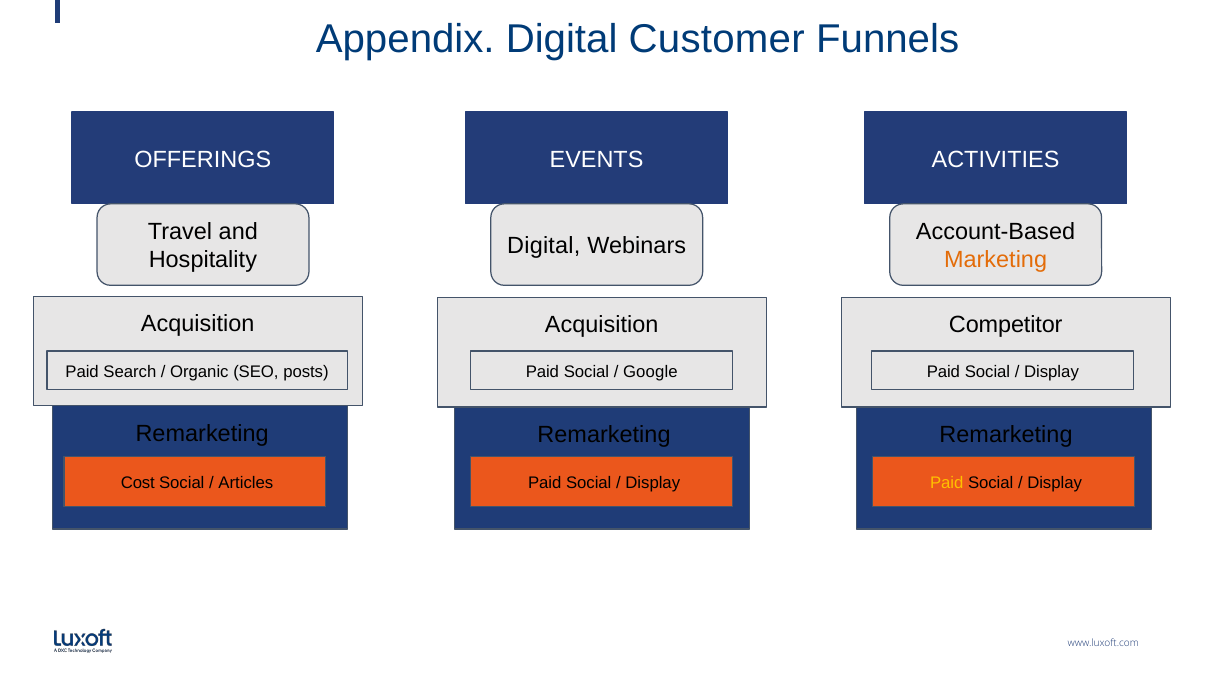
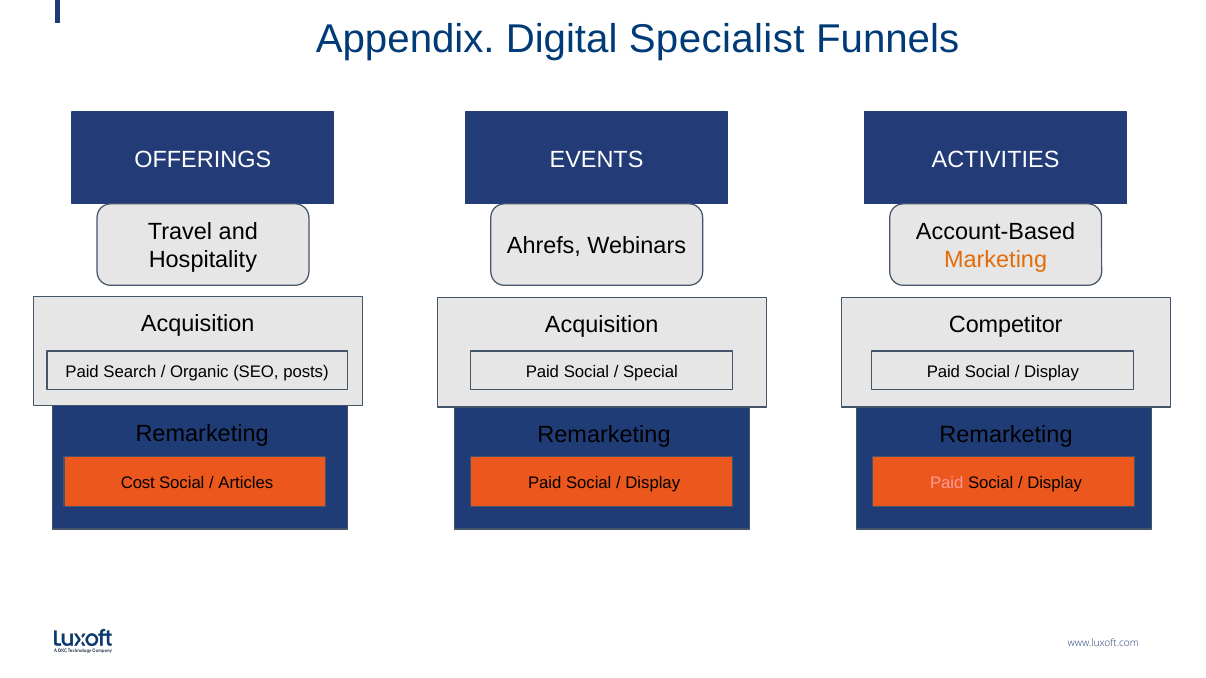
Customer: Customer -> Specialist
Digital at (544, 246): Digital -> Ahrefs
Google: Google -> Special
Paid at (947, 483) colour: yellow -> pink
